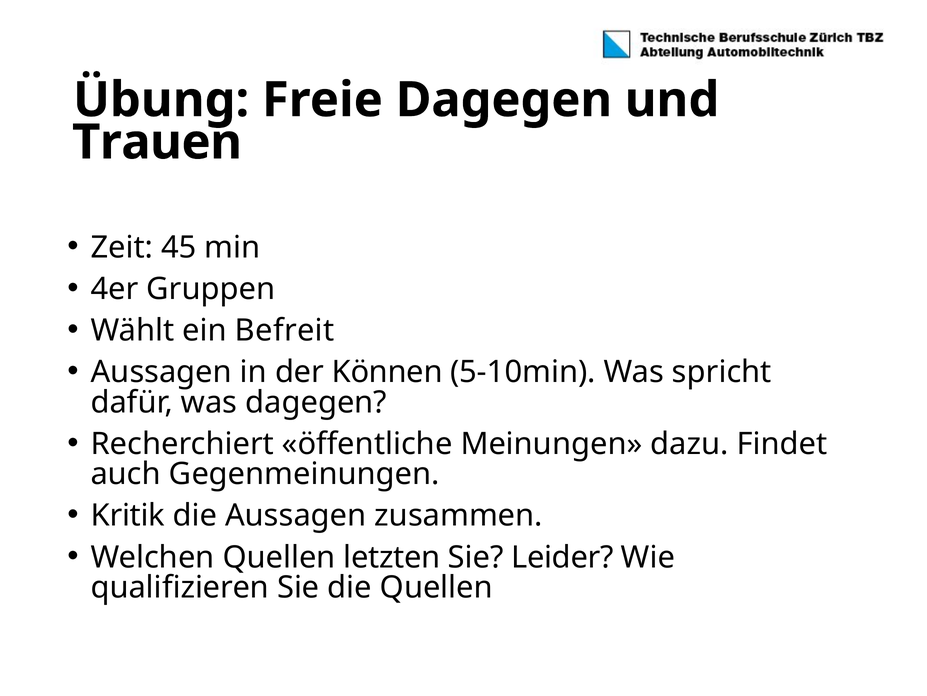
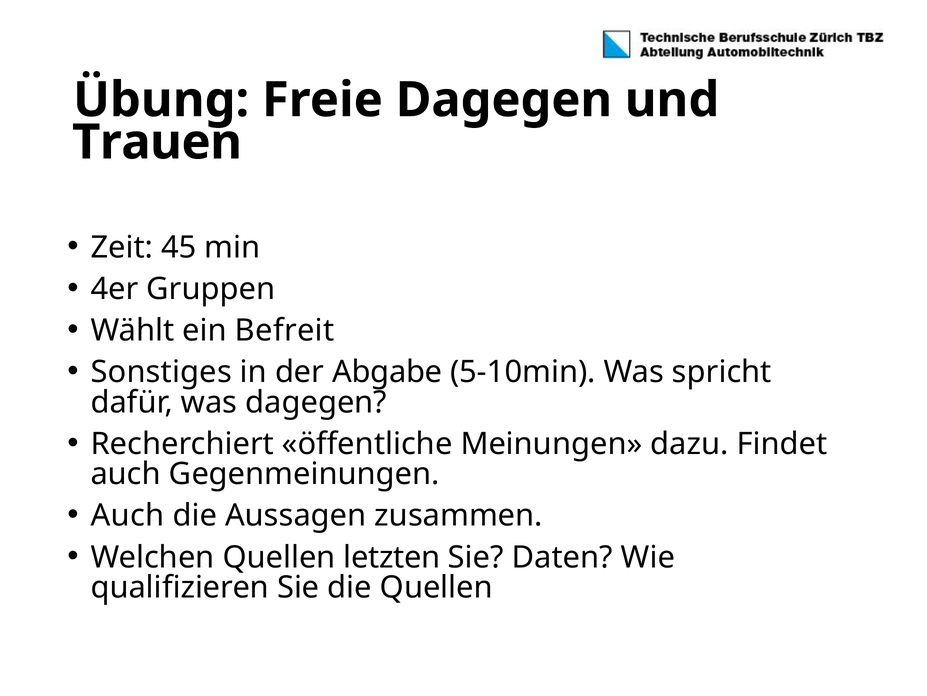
Aussagen at (161, 372): Aussagen -> Sonstiges
Können: Können -> Abgabe
Kritik at (128, 515): Kritik -> Auch
Leider: Leider -> Daten
